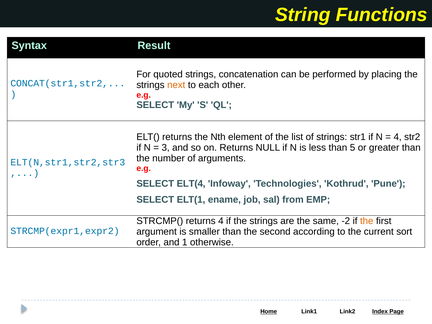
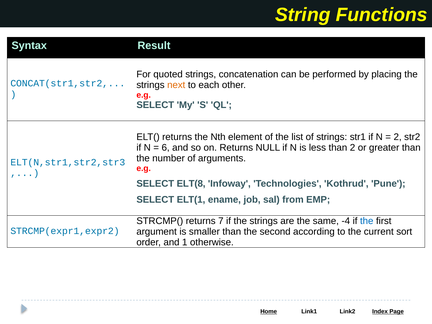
4 at (398, 137): 4 -> 2
3: 3 -> 6
than 5: 5 -> 2
ELT(4: ELT(4 -> ELT(8
returns 4: 4 -> 7
-2: -2 -> -4
the at (367, 221) colour: orange -> blue
